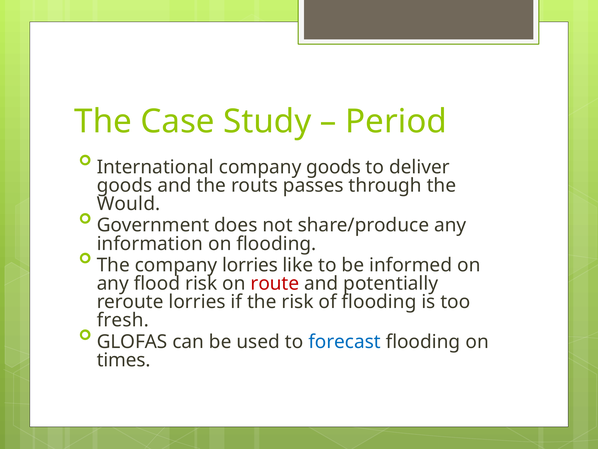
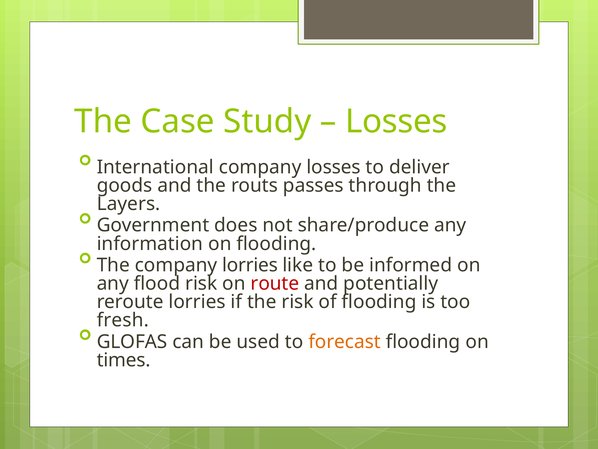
Period at (396, 121): Period -> Losses
company goods: goods -> losses
Would: Would -> Layers
forecast colour: blue -> orange
